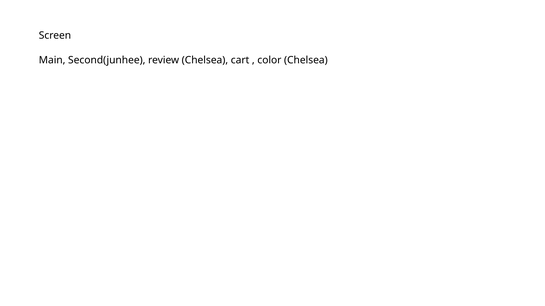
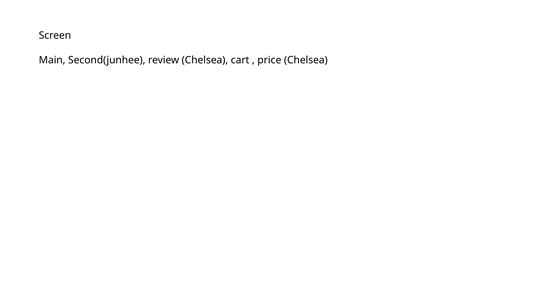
color: color -> price
